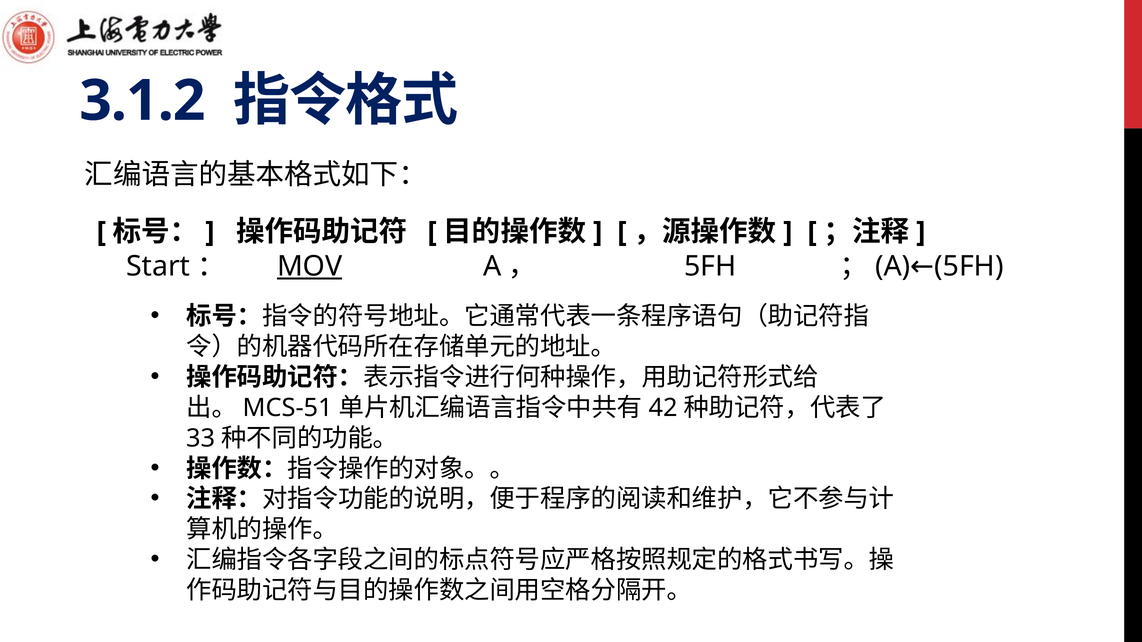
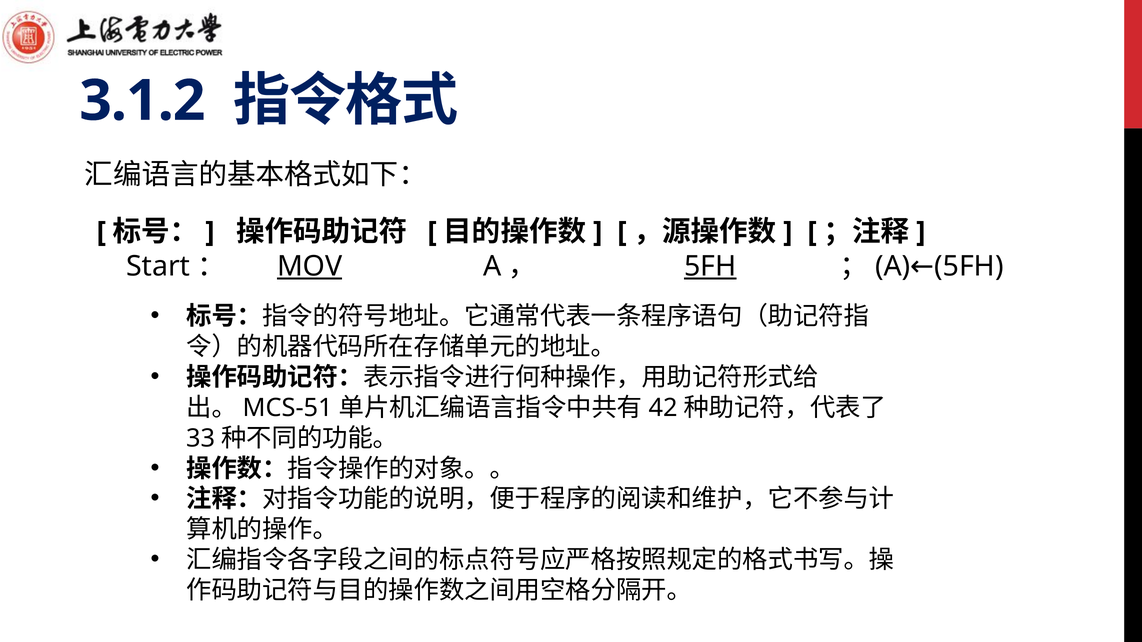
5FH at (710, 266) underline: none -> present
